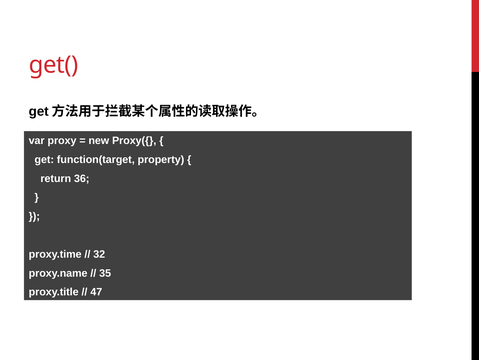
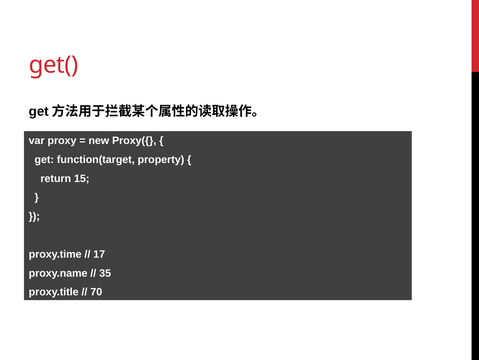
36: 36 -> 15
32: 32 -> 17
47: 47 -> 70
